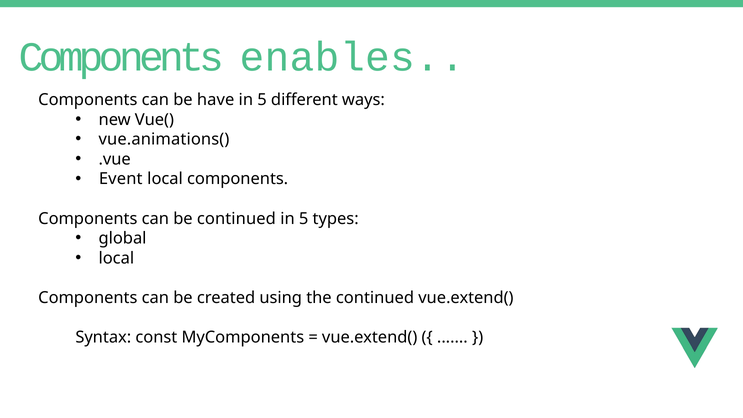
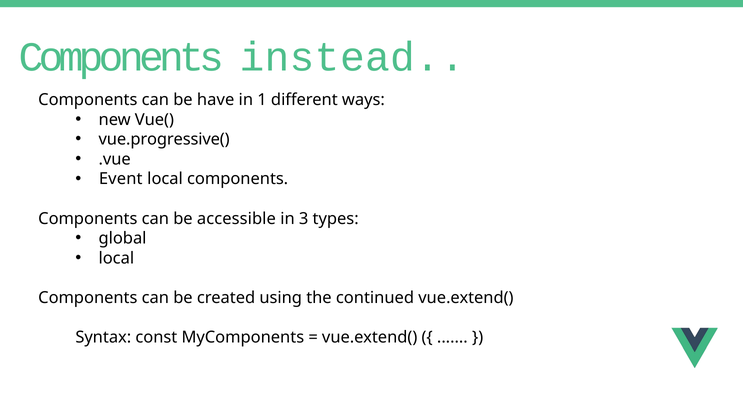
enables: enables -> instead
5 at (262, 100): 5 -> 1
vue.animations(: vue.animations( -> vue.progressive(
be continued: continued -> accessible
5 at (304, 219): 5 -> 3
